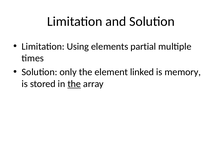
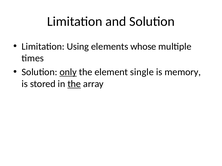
partial: partial -> whose
only underline: none -> present
linked: linked -> single
